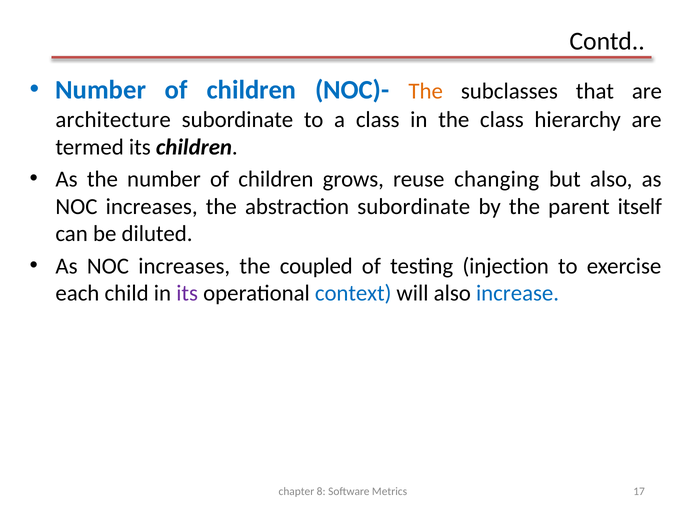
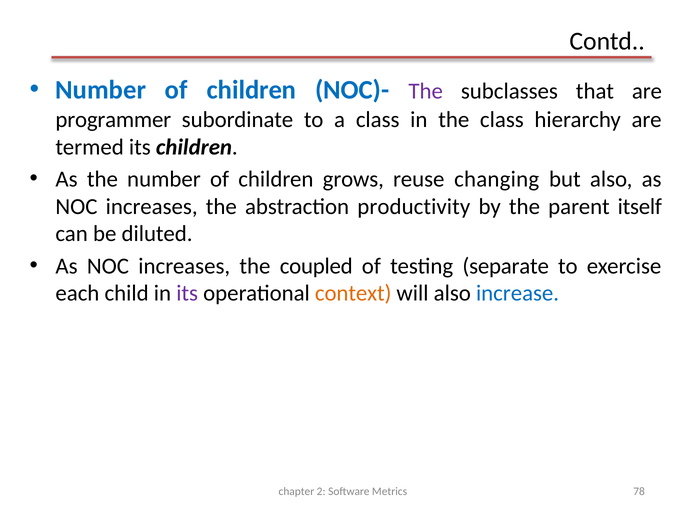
The at (426, 91) colour: orange -> purple
architecture: architecture -> programmer
abstraction subordinate: subordinate -> productivity
injection: injection -> separate
context colour: blue -> orange
8: 8 -> 2
17: 17 -> 78
